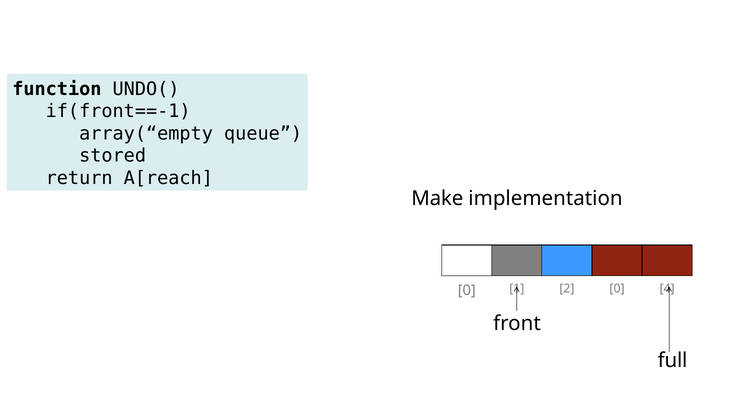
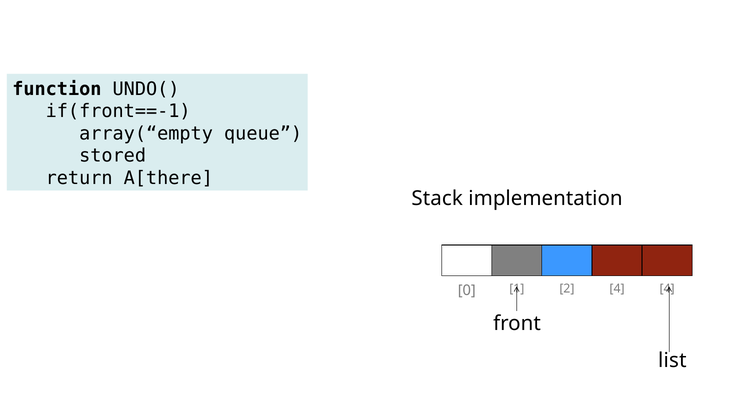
A[reach: A[reach -> A[there
Make: Make -> Stack
2 0: 0 -> 4
full: full -> list
